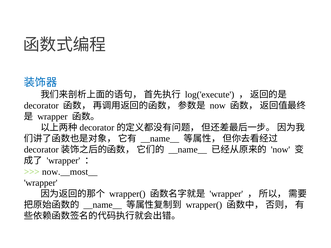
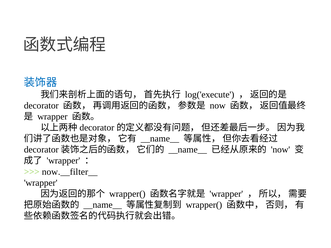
now.__most__: now.__most__ -> now.__filter__
